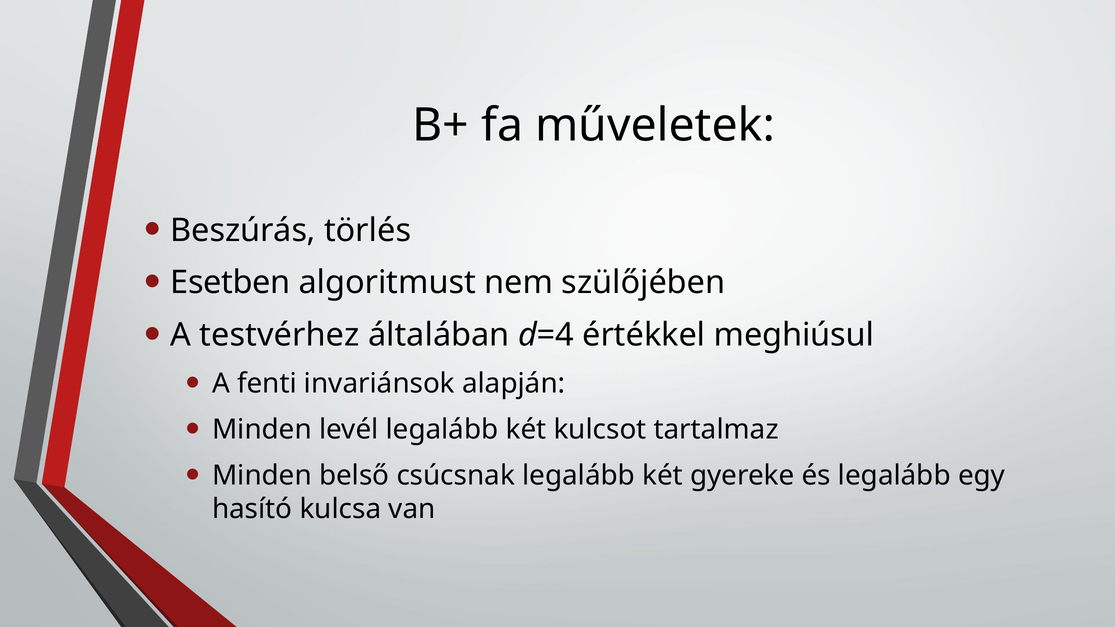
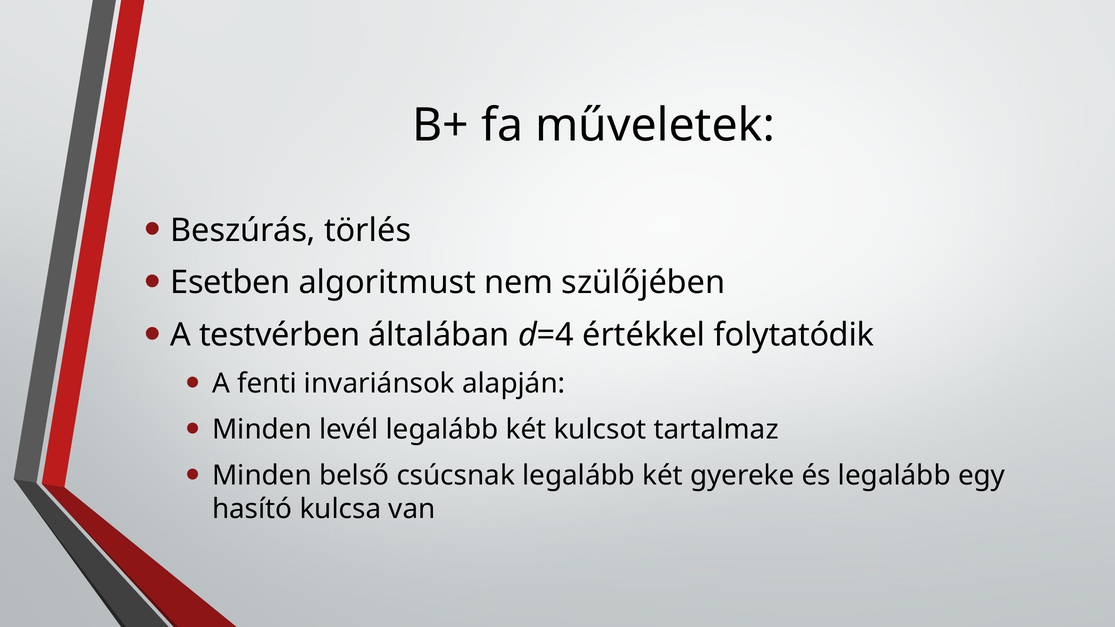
testvérhez: testvérhez -> testvérben
meghiúsul: meghiúsul -> folytatódik
